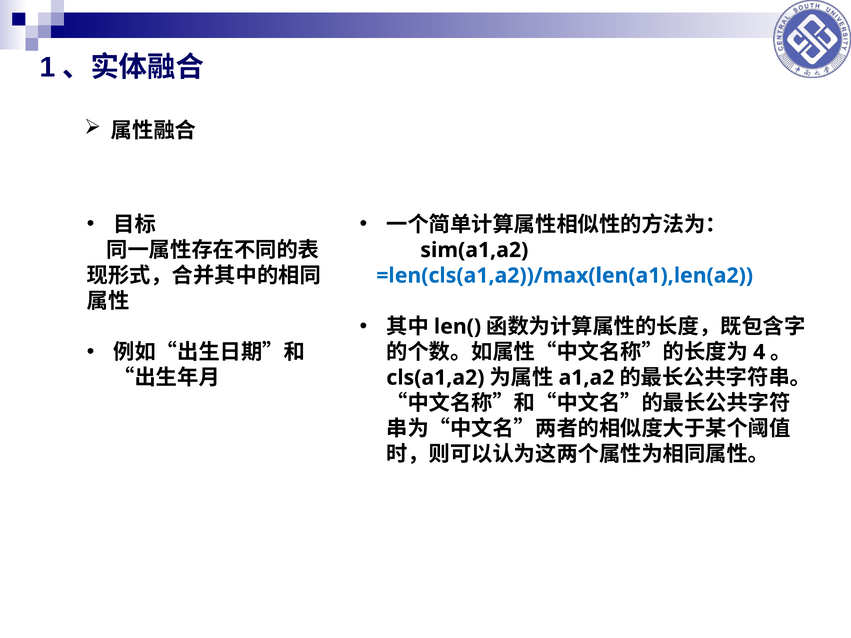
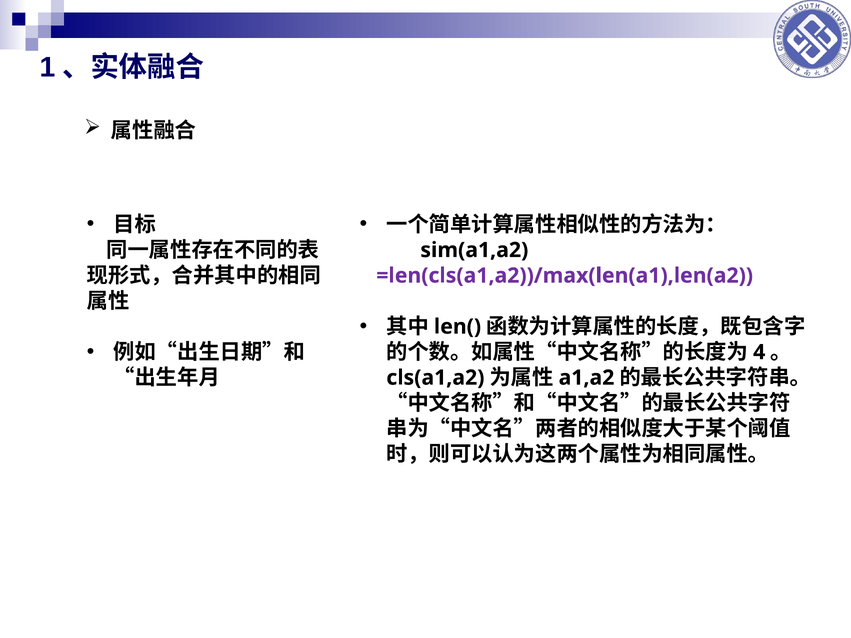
=len(cls(a1,a2))/max(len(a1),len(a2 colour: blue -> purple
